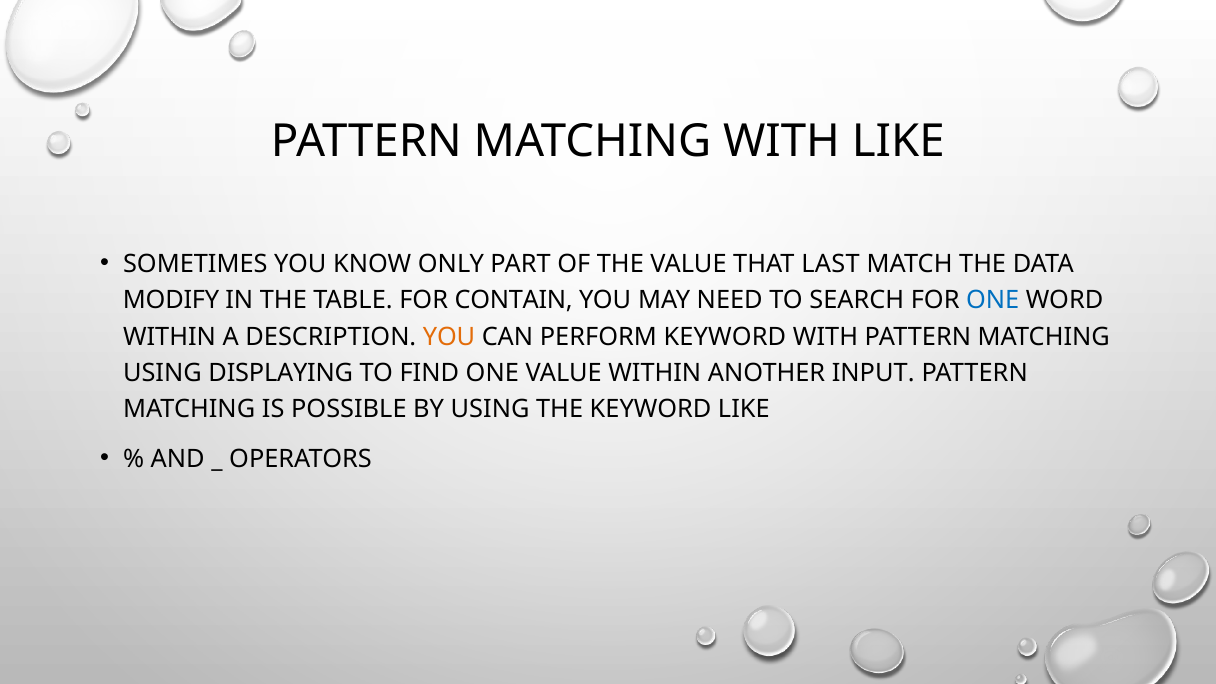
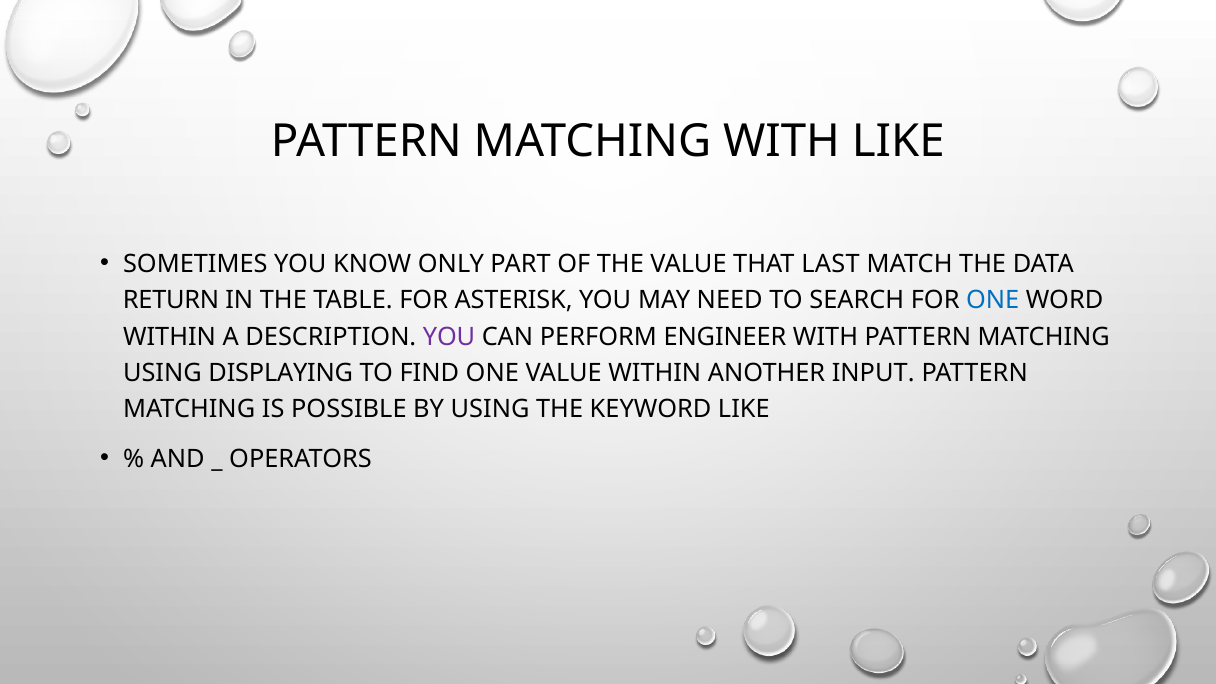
MODIFY: MODIFY -> RETURN
CONTAIN: CONTAIN -> ASTERISK
YOU at (449, 337) colour: orange -> purple
PERFORM KEYWORD: KEYWORD -> ENGINEER
